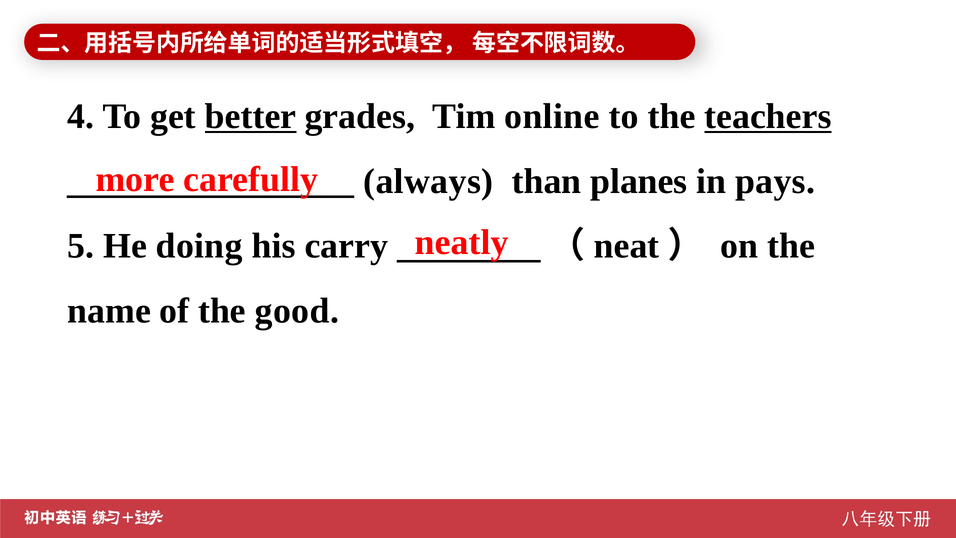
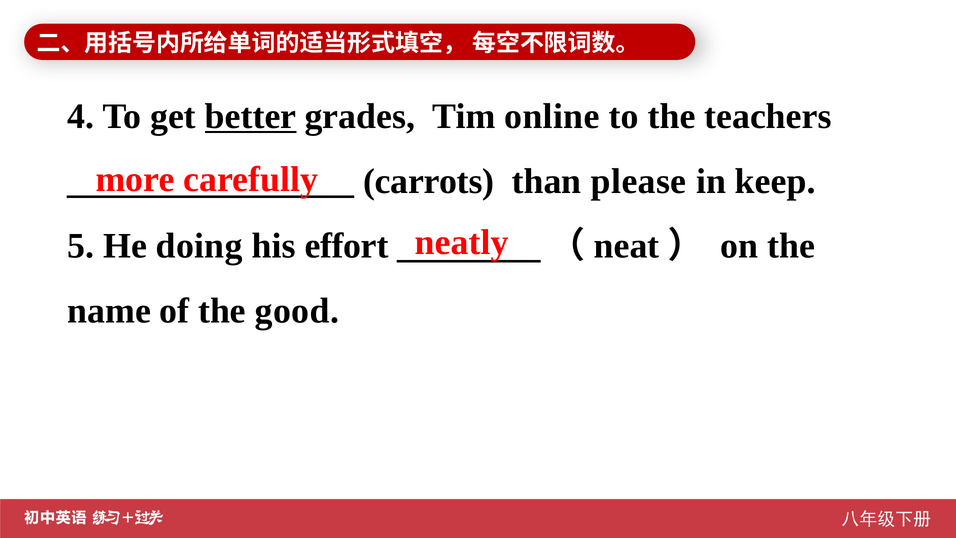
teachers underline: present -> none
always: always -> carrots
planes: planes -> please
pays: pays -> keep
carry: carry -> effort
